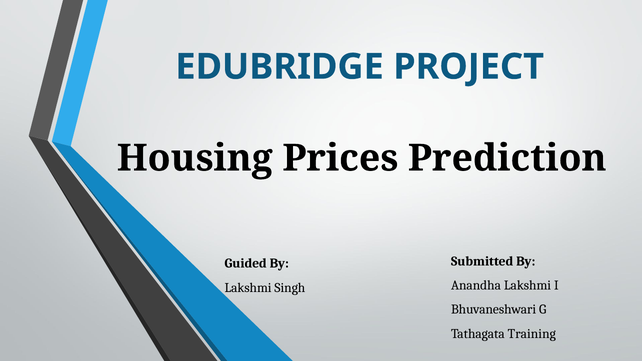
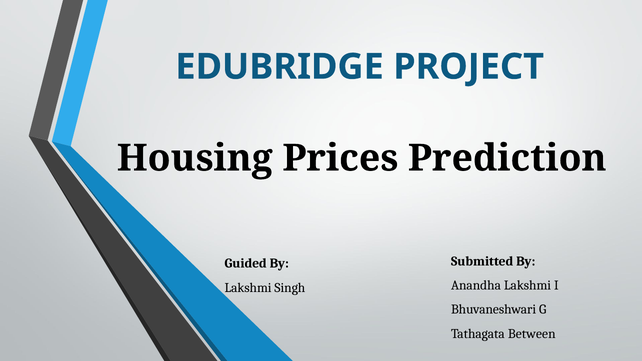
Training: Training -> Between
